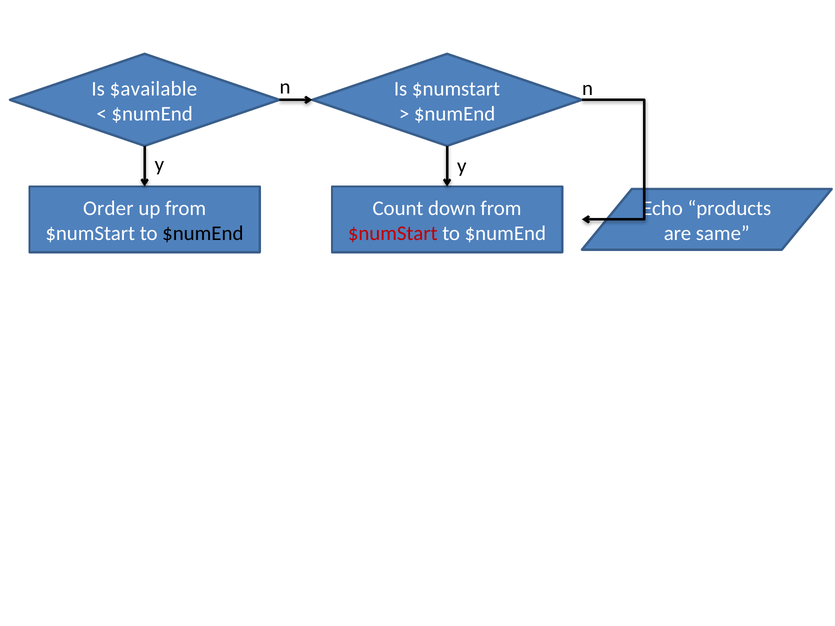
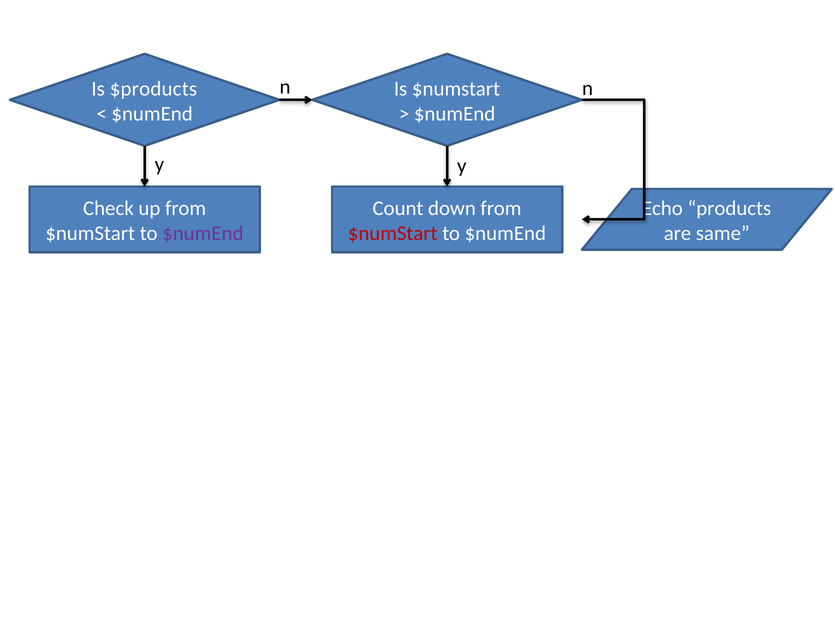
$available: $available -> $products
Order: Order -> Check
$numEnd at (203, 233) colour: black -> purple
